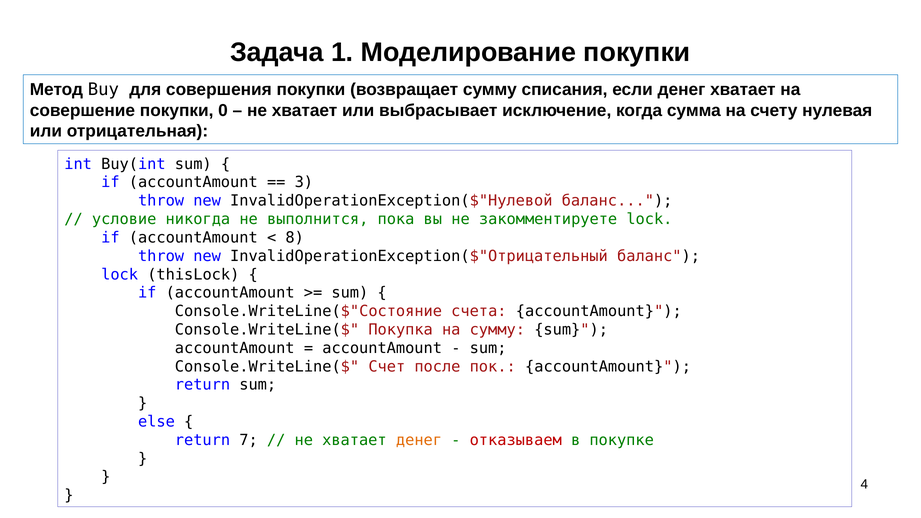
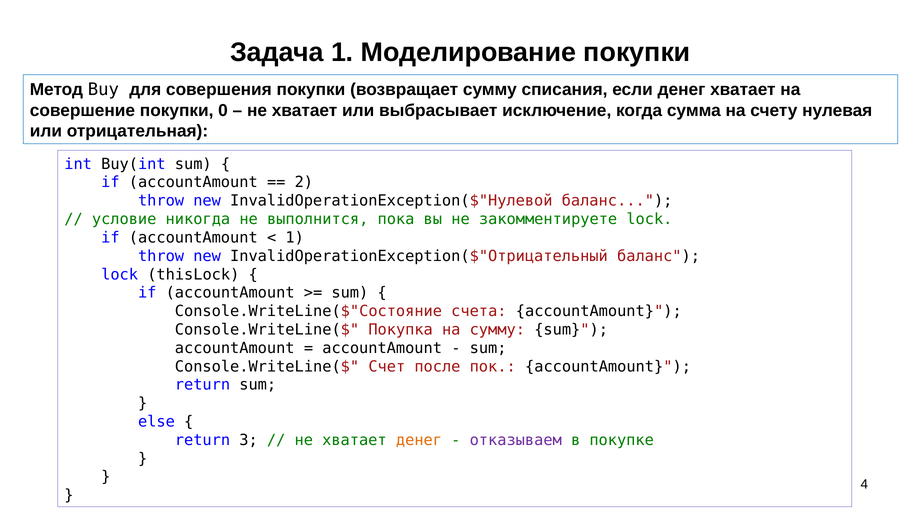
3: 3 -> 2
8 at (295, 238): 8 -> 1
7: 7 -> 3
отказываем colour: red -> purple
